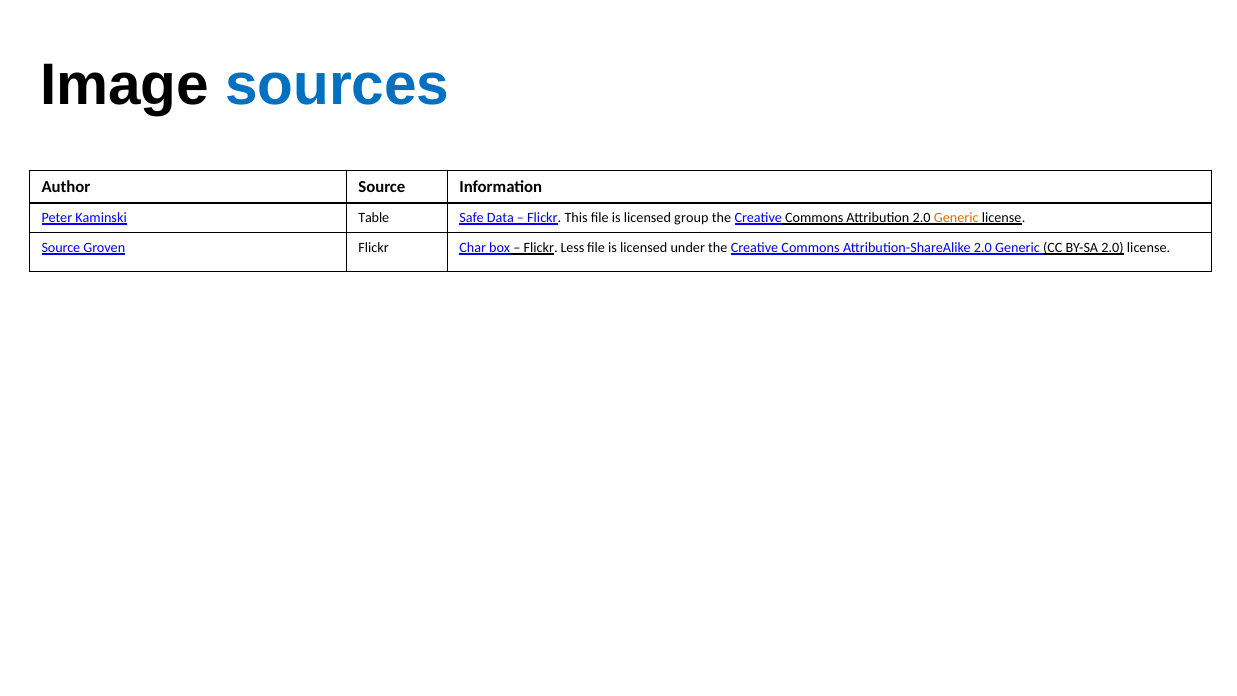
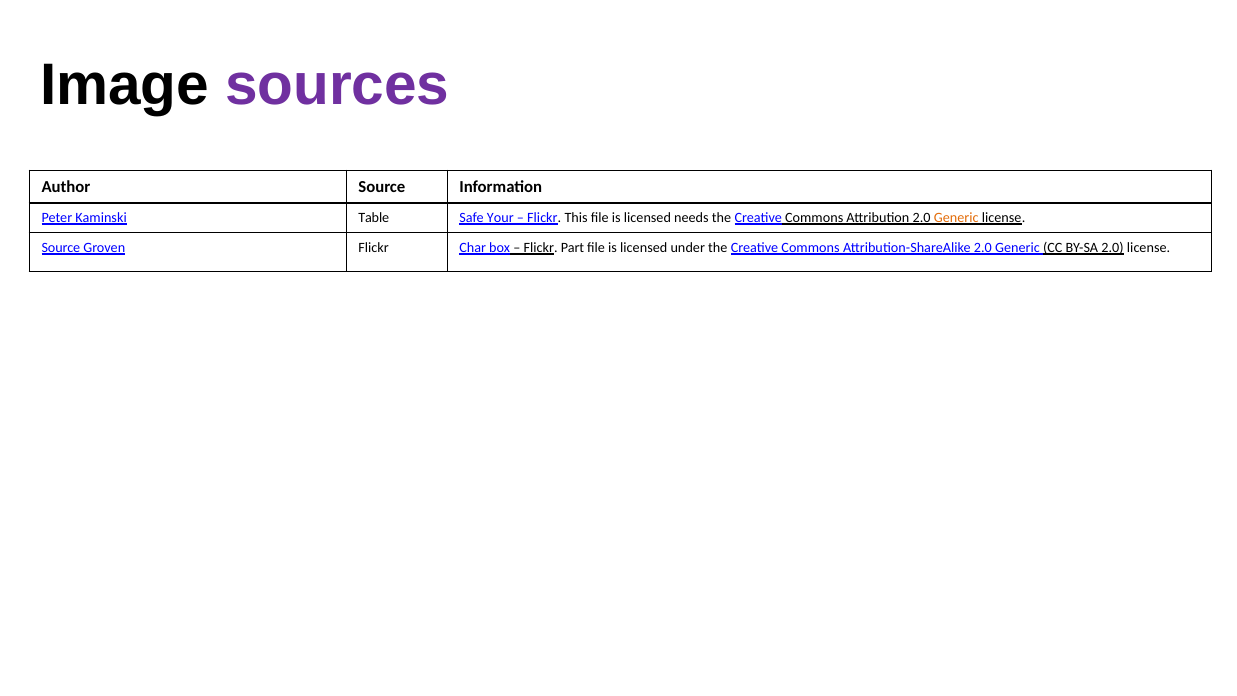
sources colour: blue -> purple
Data: Data -> Your
group: group -> needs
Less: Less -> Part
